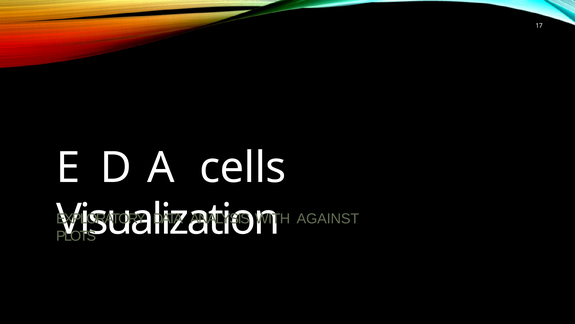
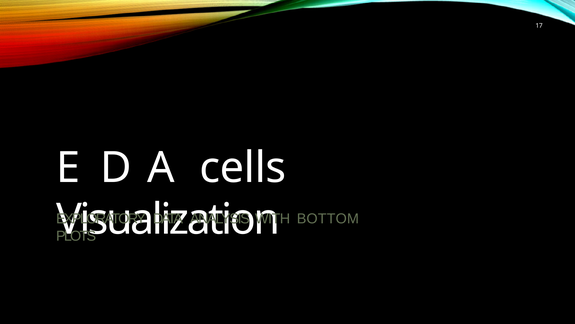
AGAINST: AGAINST -> BOTTOM
